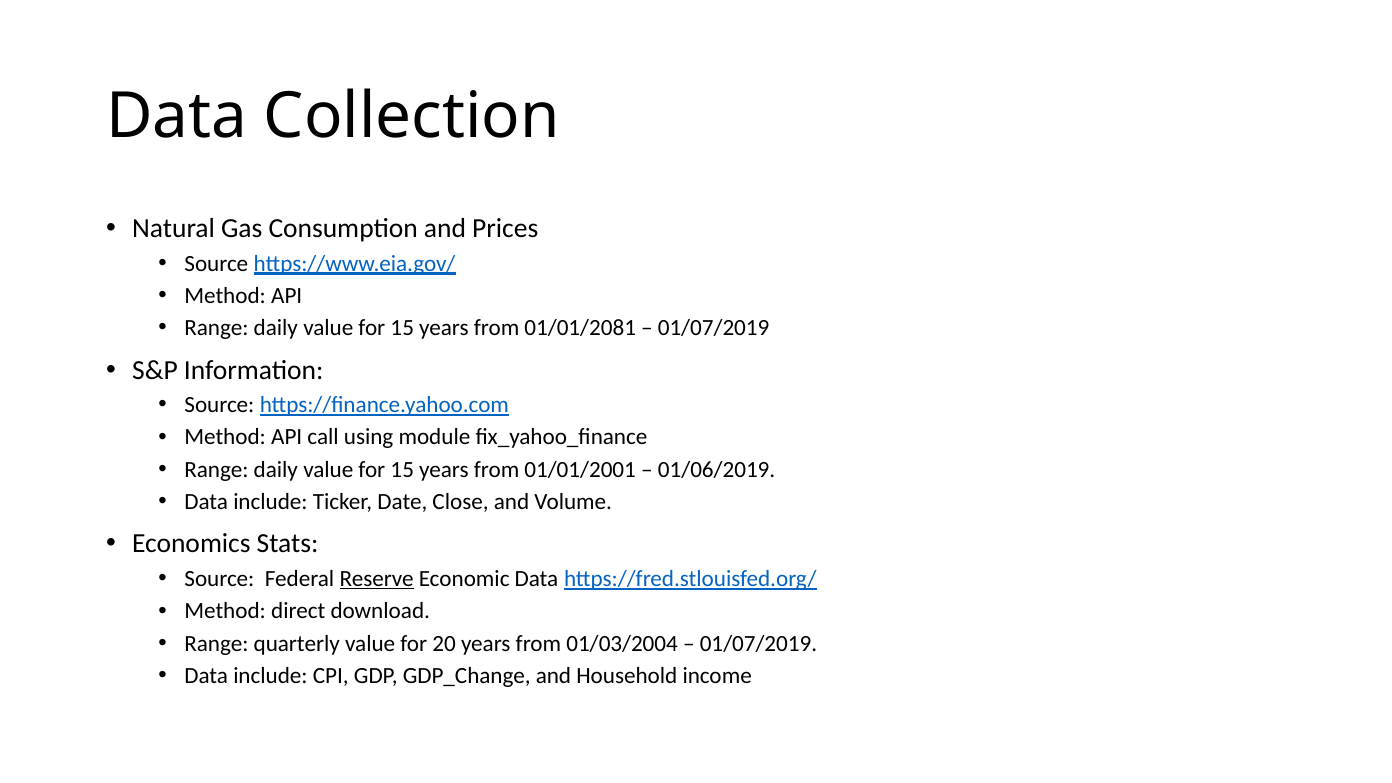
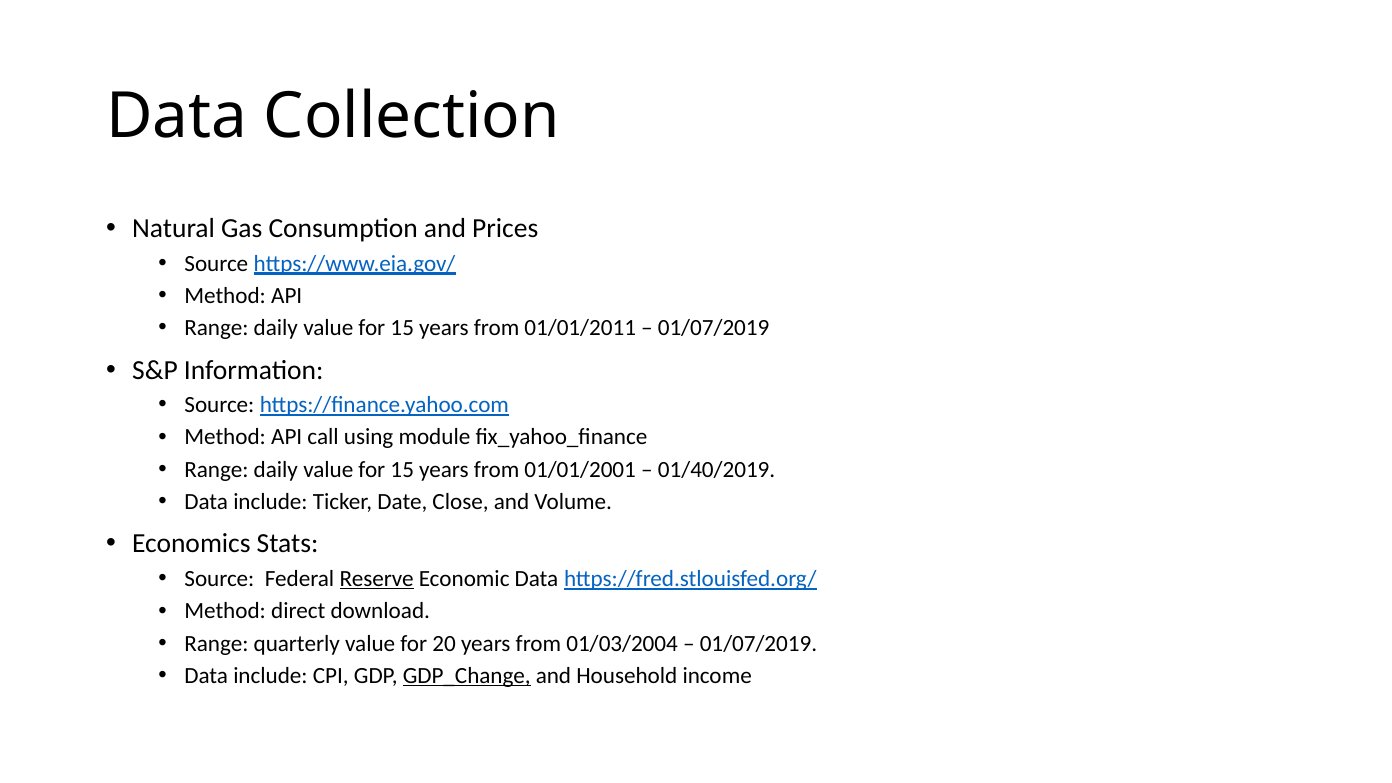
01/01/2081: 01/01/2081 -> 01/01/2011
01/06/2019: 01/06/2019 -> 01/40/2019
GDP_Change underline: none -> present
